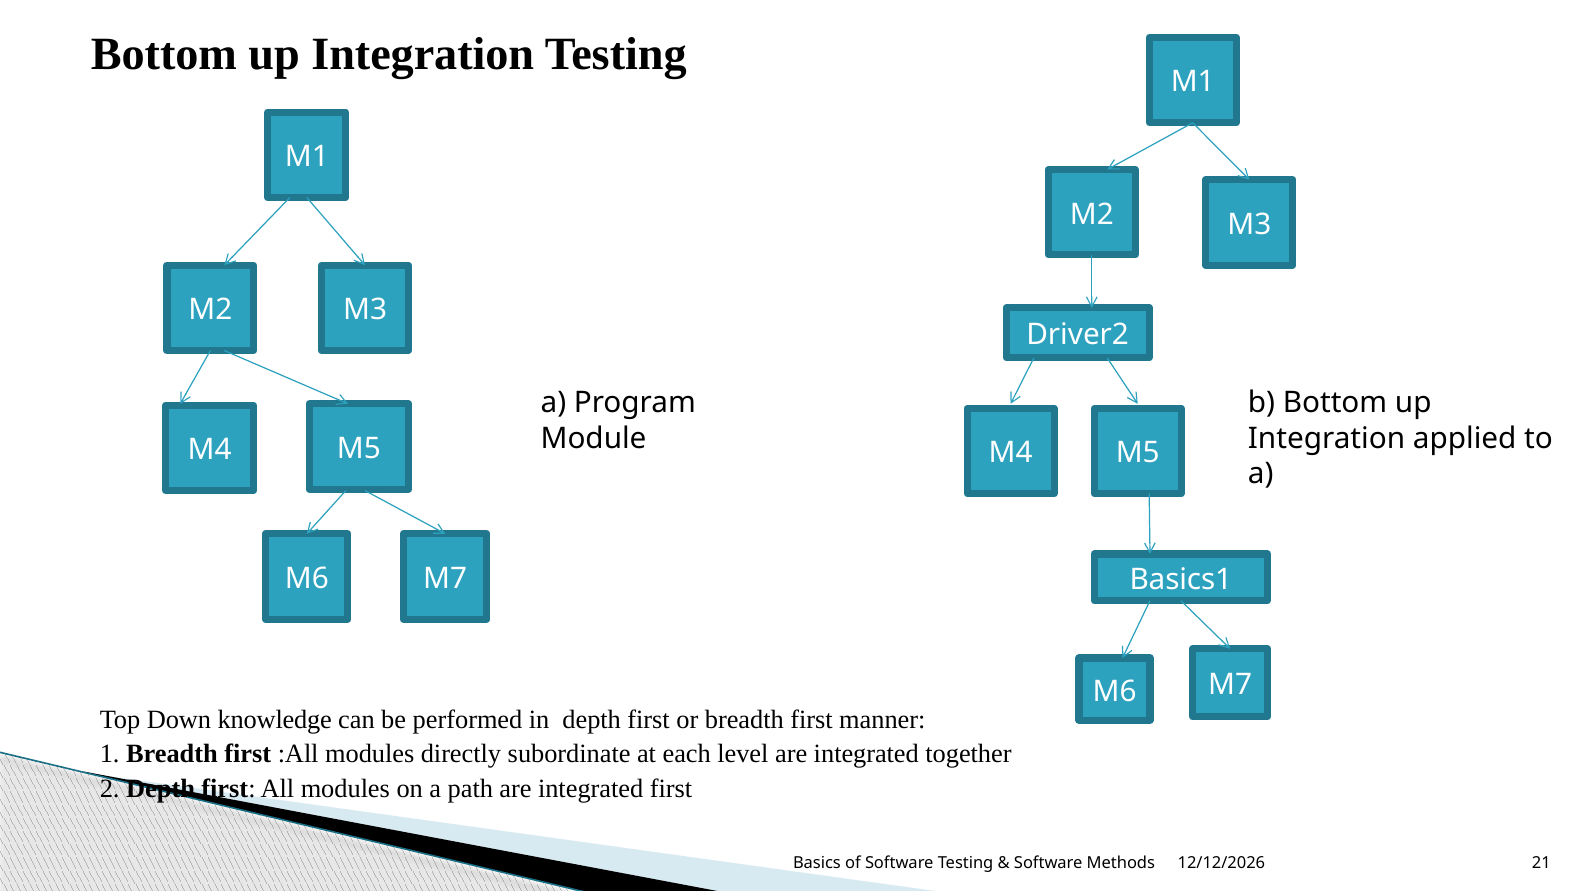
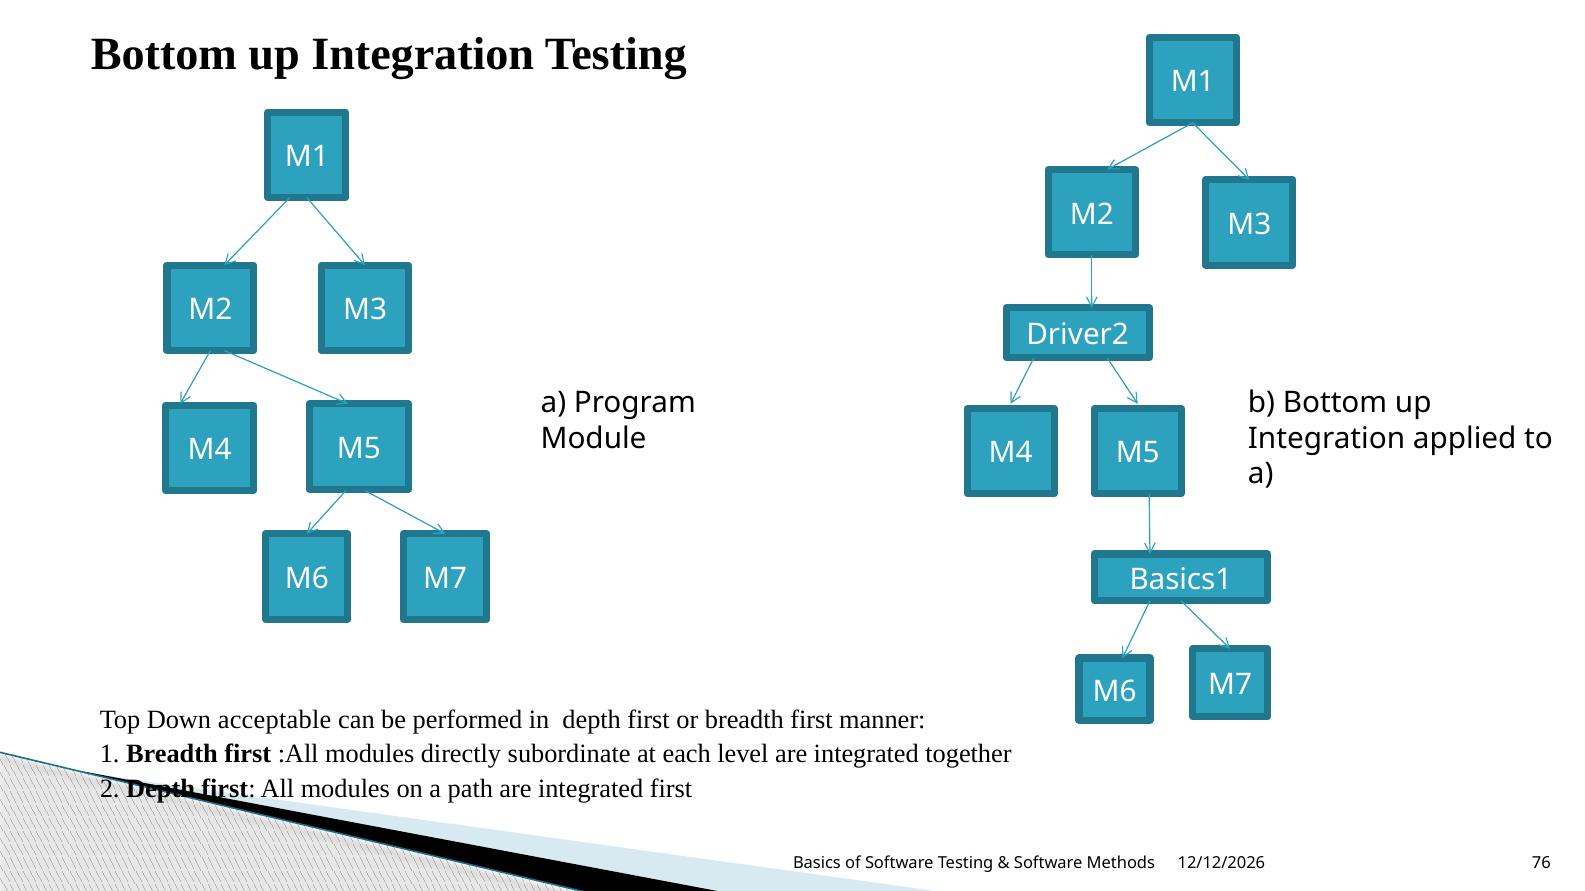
knowledge: knowledge -> acceptable
21: 21 -> 76
